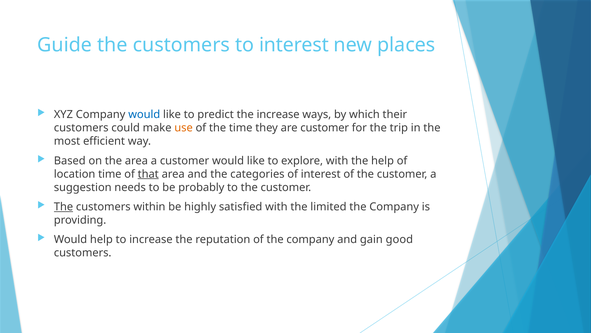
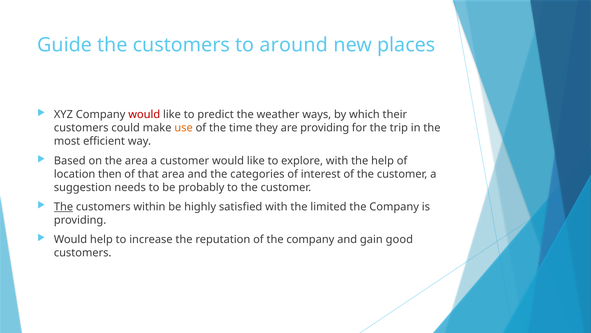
to interest: interest -> around
would at (144, 114) colour: blue -> red
the increase: increase -> weather
are customer: customer -> providing
location time: time -> then
that underline: present -> none
